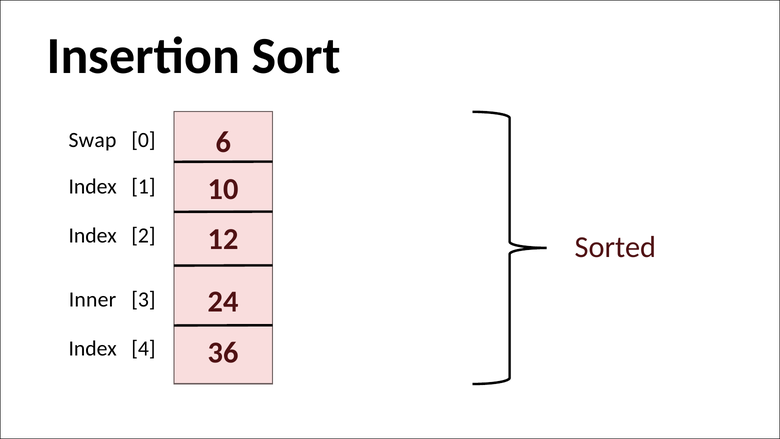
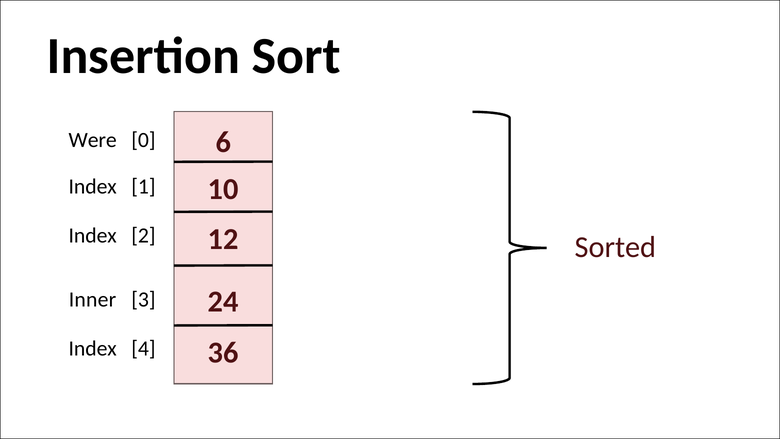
Swap: Swap -> Were
